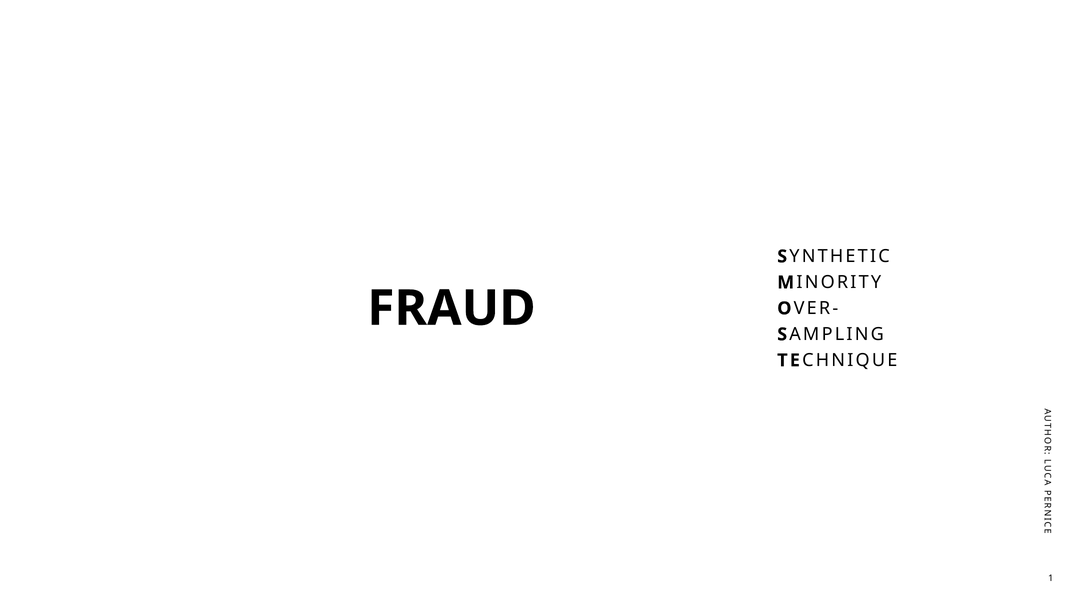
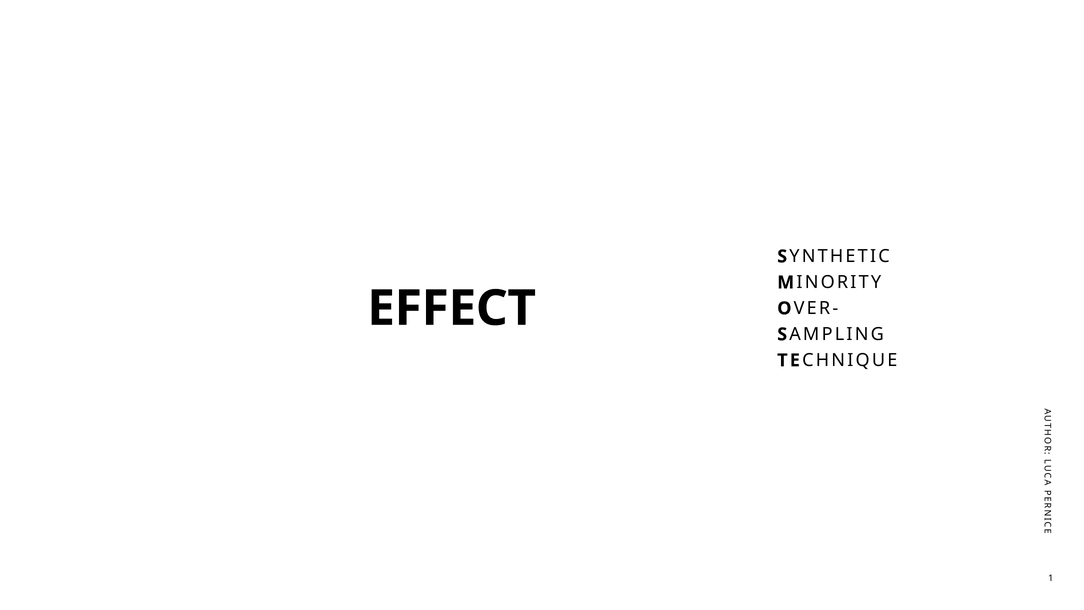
FRAUD: FRAUD -> EFFECT
